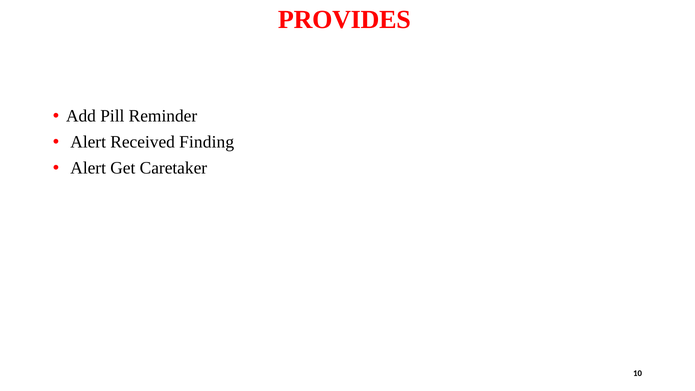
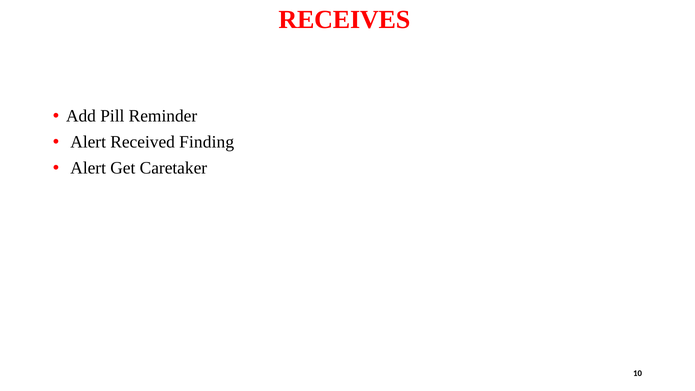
PROVIDES: PROVIDES -> RECEIVES
